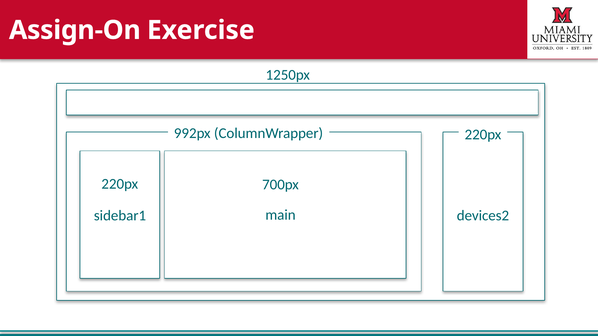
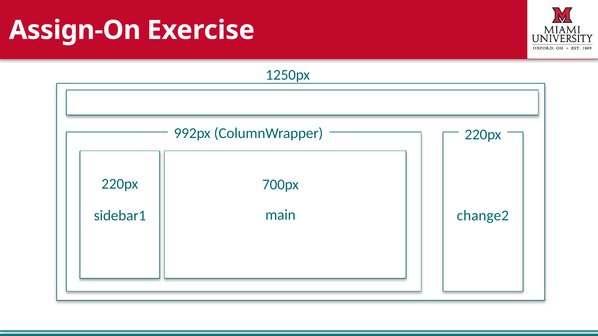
devices2: devices2 -> change2
